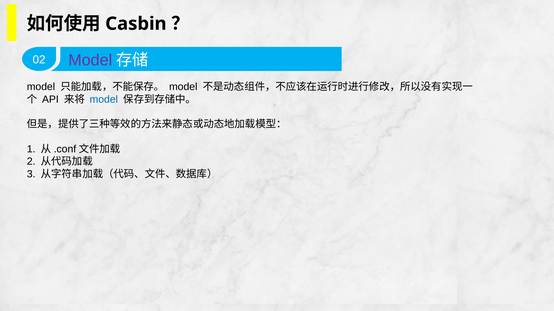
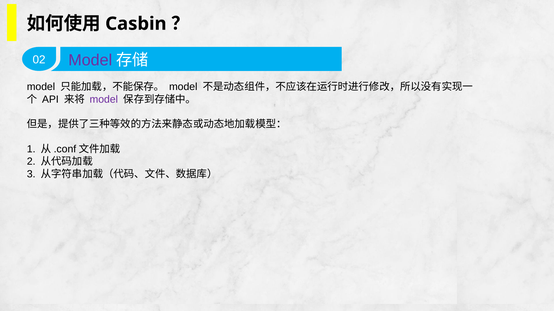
model at (104, 99) colour: blue -> purple
